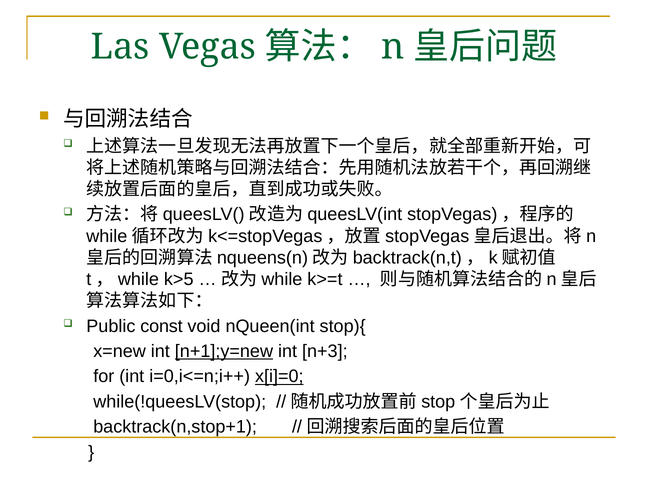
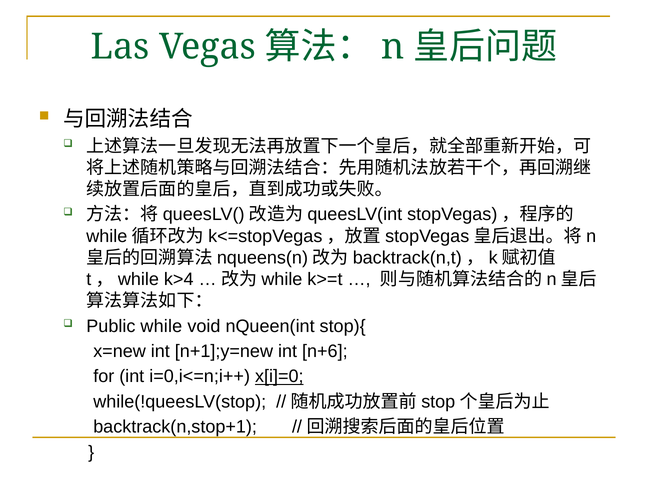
k>5: k>5 -> k>4
const: const -> while
n+1];y=new underline: present -> none
n+3: n+3 -> n+6
